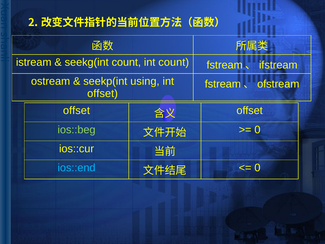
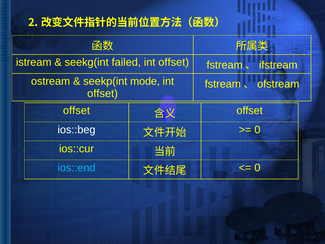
seekg(int count: count -> failed
count at (174, 62): count -> offset
using: using -> mode
ios::beg colour: light green -> white
